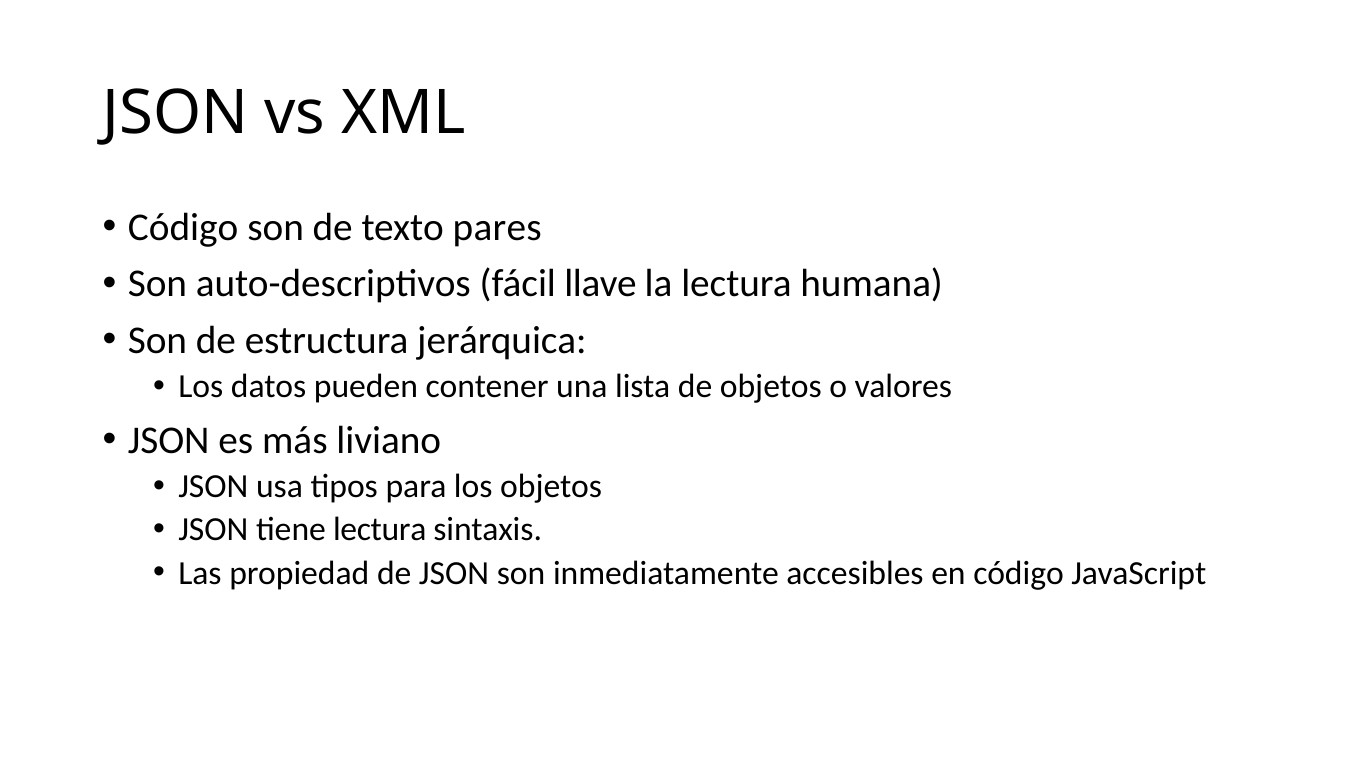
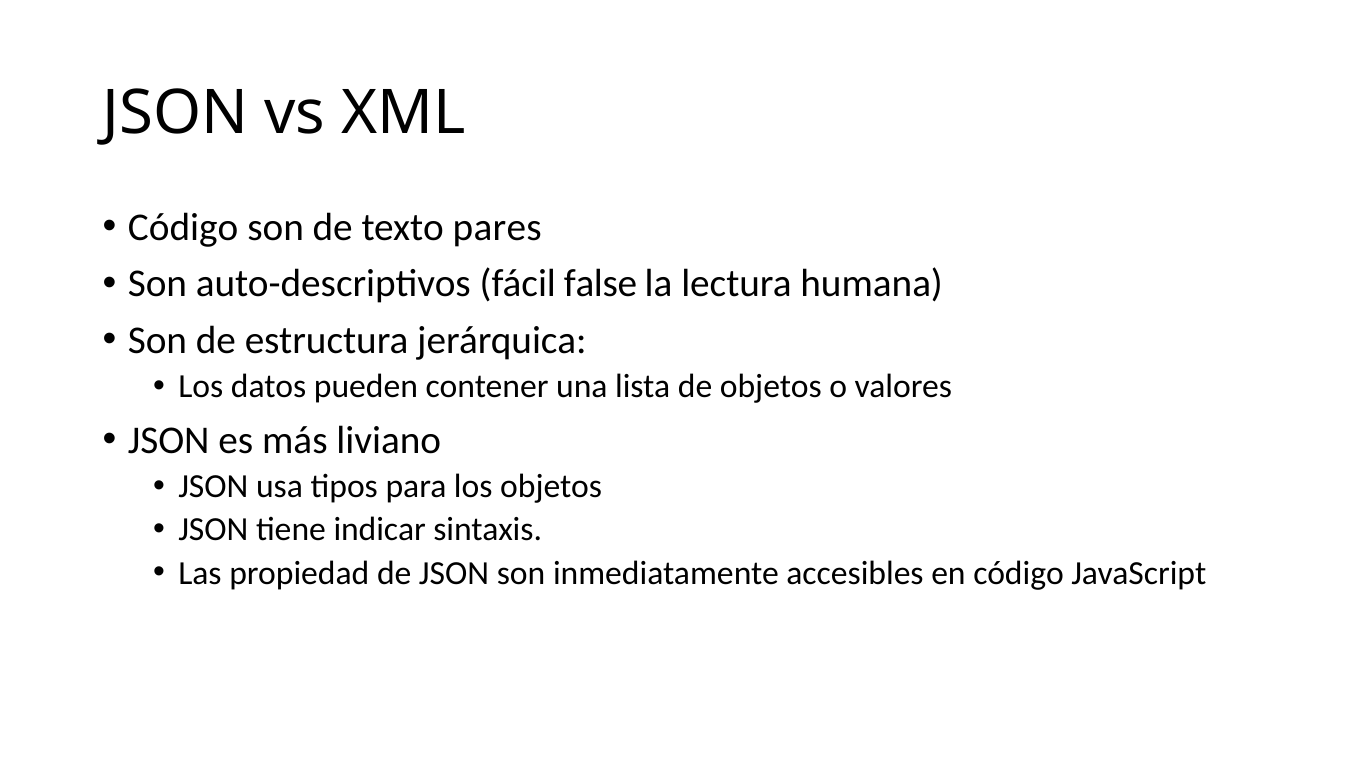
llave: llave -> false
tiene lectura: lectura -> indicar
